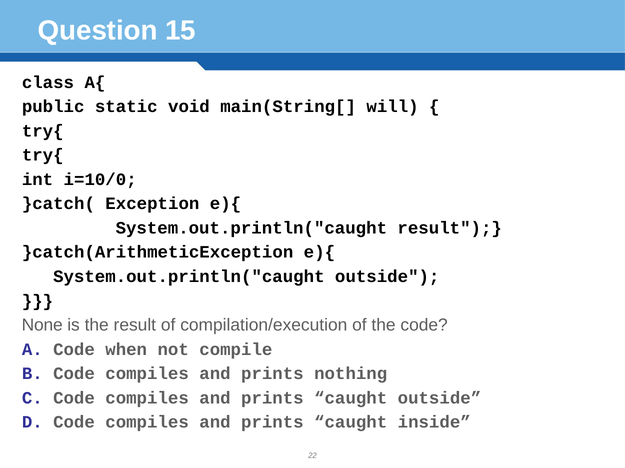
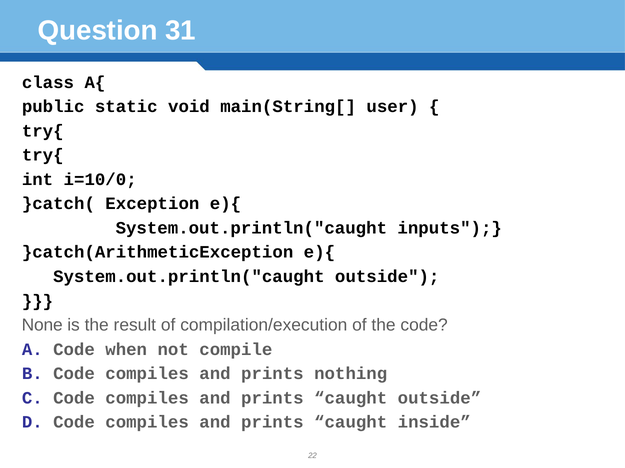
15: 15 -> 31
will: will -> user
System.out.println("caught result: result -> inputs
